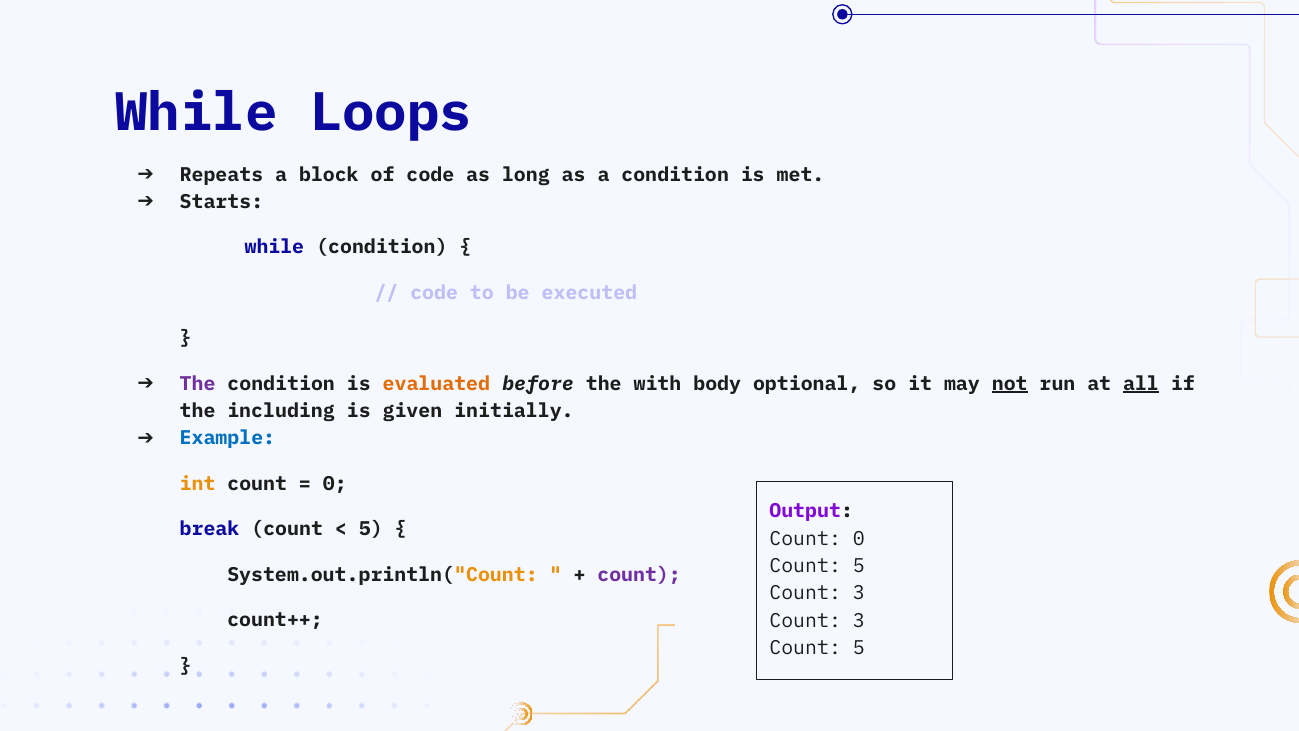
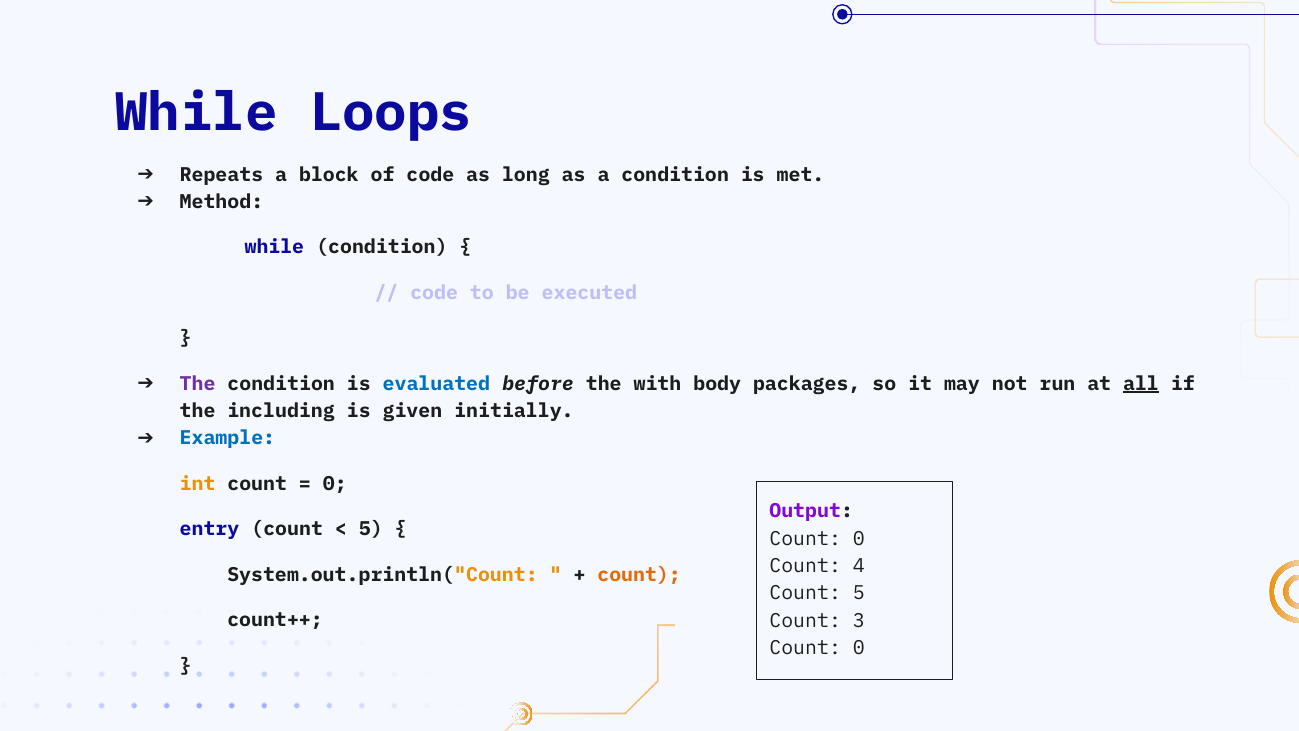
Starts: Starts -> Method
evaluated colour: orange -> blue
optional: optional -> packages
not underline: present -> none
break: break -> entry
5 at (859, 566): 5 -> 4
count at (639, 574) colour: purple -> orange
3 at (859, 593): 3 -> 5
5 at (859, 648): 5 -> 0
